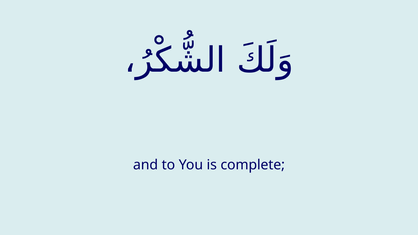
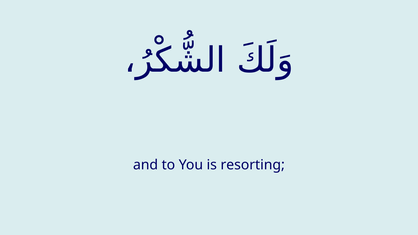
complete: complete -> resorting
